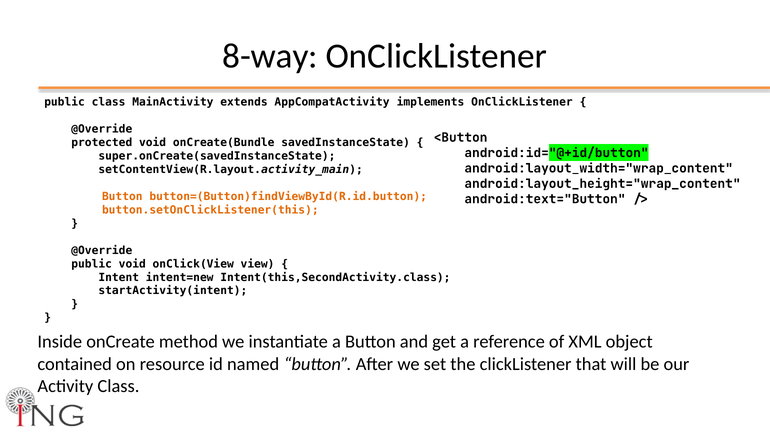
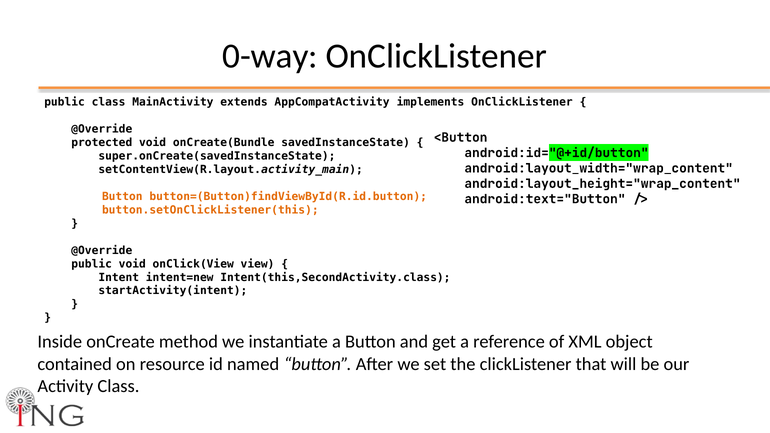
8-way: 8-way -> 0-way
